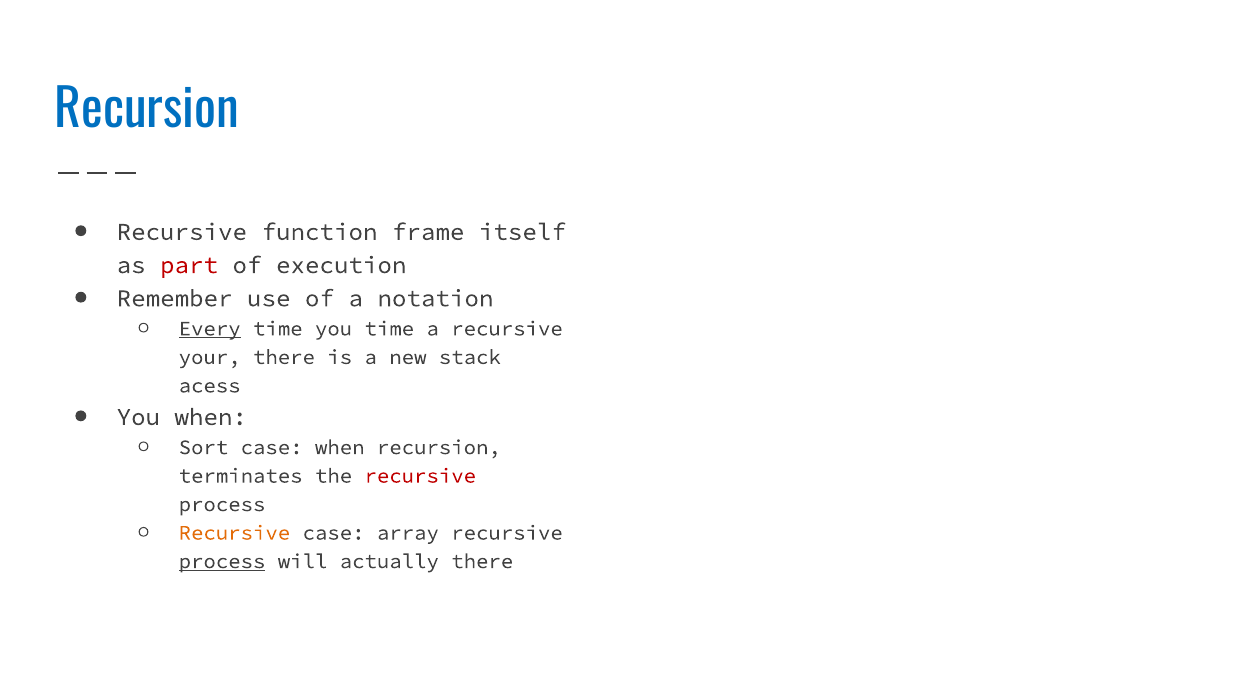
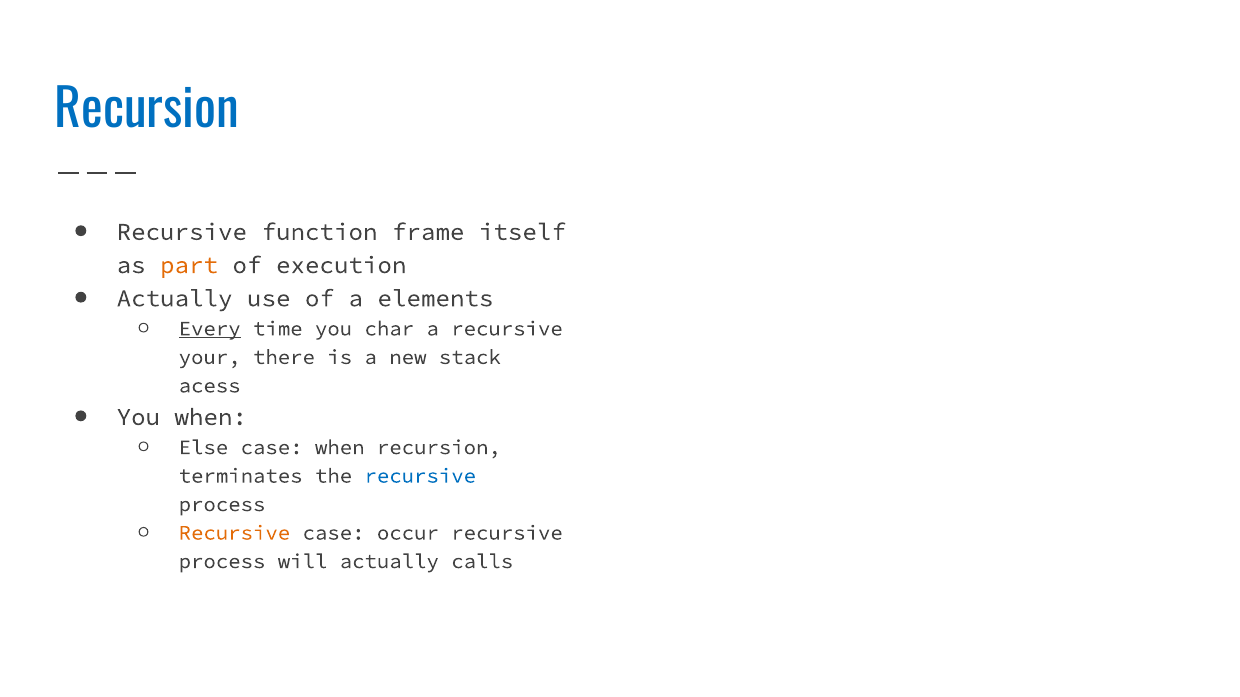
part colour: red -> orange
Remember at (175, 299): Remember -> Actually
notation: notation -> elements
you time: time -> char
Sort: Sort -> Else
recursive at (420, 476) colour: red -> blue
array: array -> occur
process at (222, 562) underline: present -> none
actually there: there -> calls
